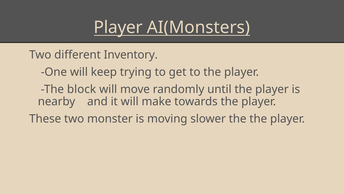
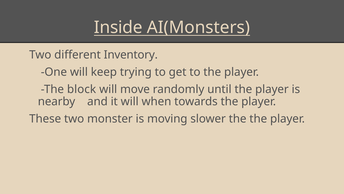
Player at (118, 27): Player -> Inside
make: make -> when
